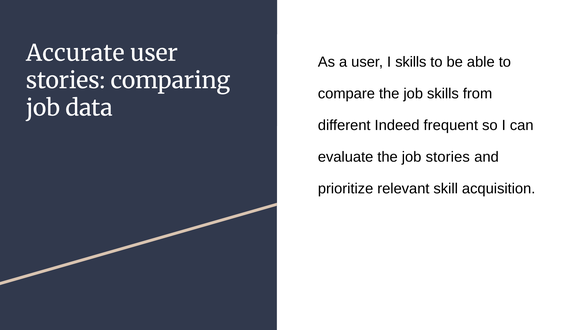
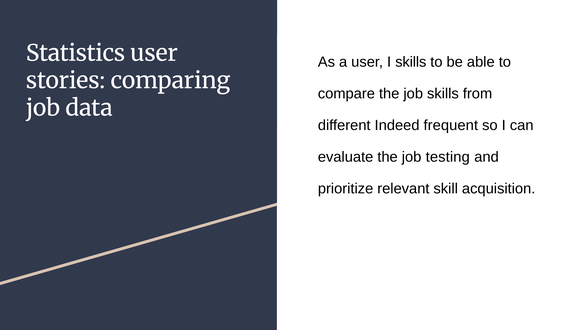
Accurate: Accurate -> Statistics
job stories: stories -> testing
